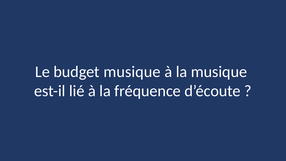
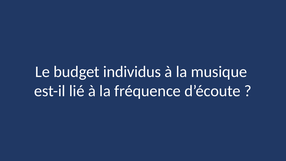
budget musique: musique -> individus
